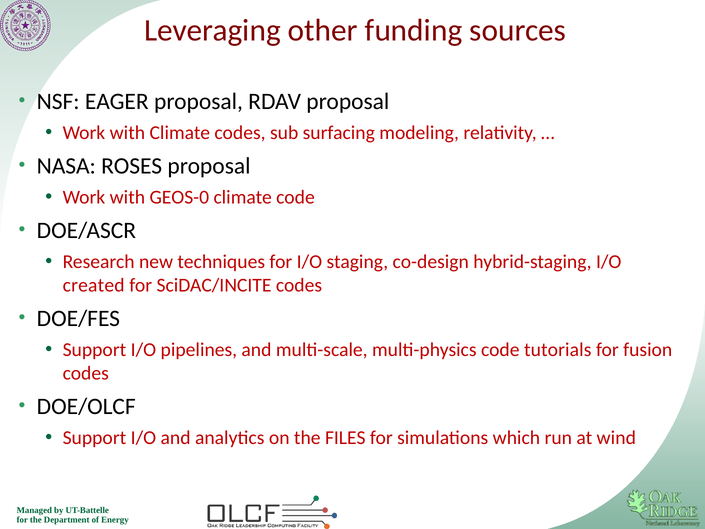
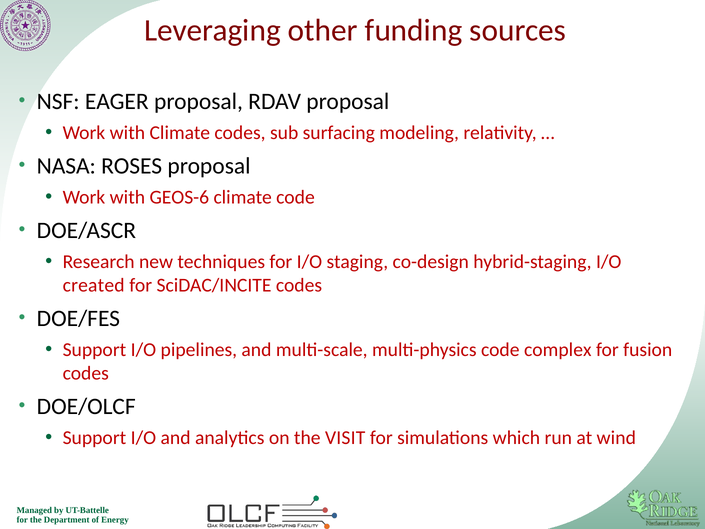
GEOS-0: GEOS-0 -> GEOS-6
tutorials: tutorials -> complex
FILES: FILES -> VISIT
